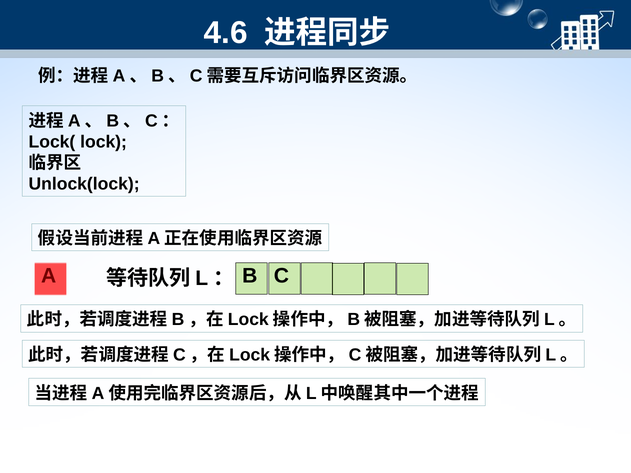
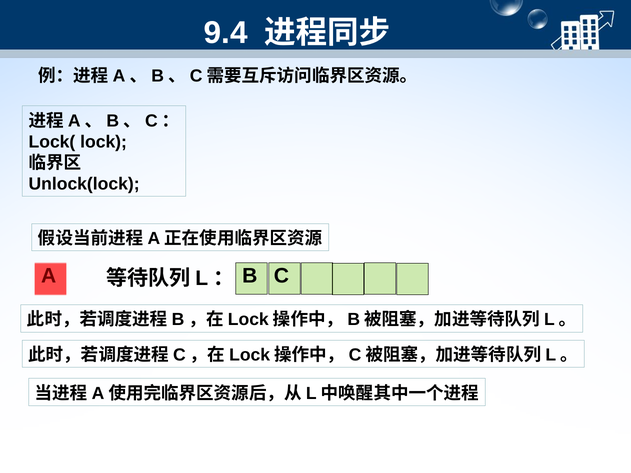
4.6: 4.6 -> 9.4
